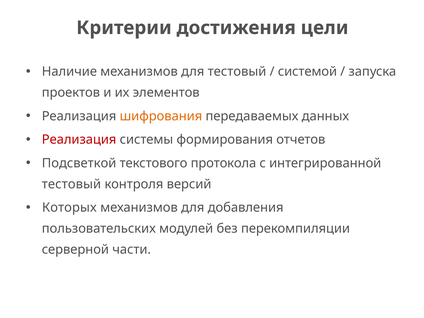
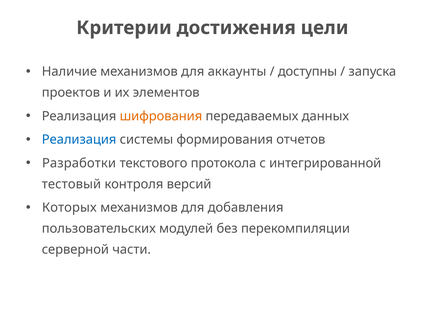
для тестовый: тестовый -> аккаунты
системой: системой -> доступны
Реализация at (79, 140) colour: red -> blue
Подсветкой: Подсветкой -> Разработки
